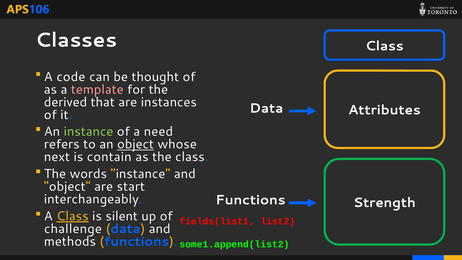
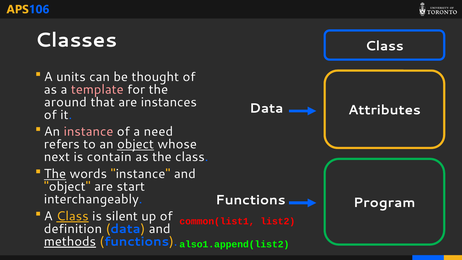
code: code -> units
derived: derived -> around
instance at (88, 132) colour: light green -> pink
The at (55, 174) underline: none -> present
Strength: Strength -> Program
fields(list1: fields(list1 -> common(list1
challenge: challenge -> definition
methods underline: none -> present
some1.append(list2: some1.append(list2 -> also1.append(list2
